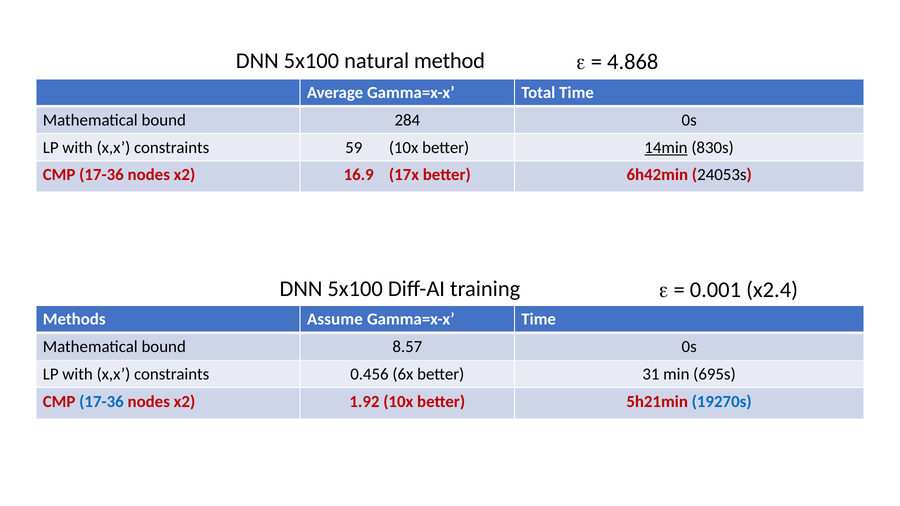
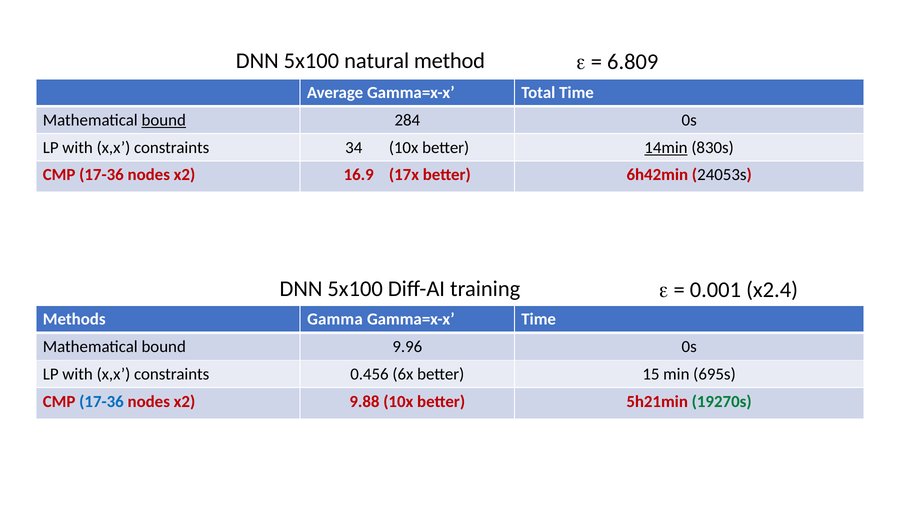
4.868: 4.868 -> 6.809
bound at (164, 120) underline: none -> present
59: 59 -> 34
Assume: Assume -> Gamma
8.57: 8.57 -> 9.96
31: 31 -> 15
1.92: 1.92 -> 9.88
19270s colour: blue -> green
